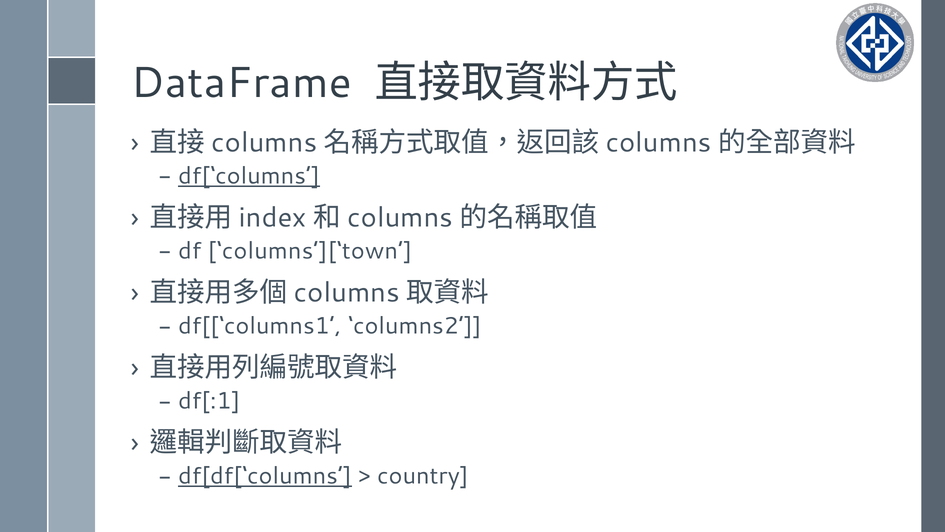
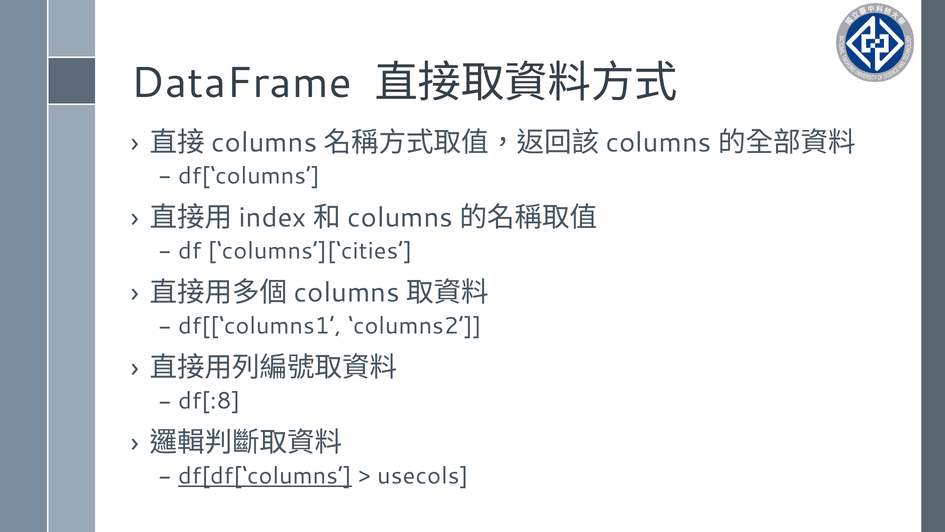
df[‘columns underline: present -> none
columns’][‘town: columns’][‘town -> columns’][‘cities
df[:1: df[:1 -> df[:8
country: country -> usecols
